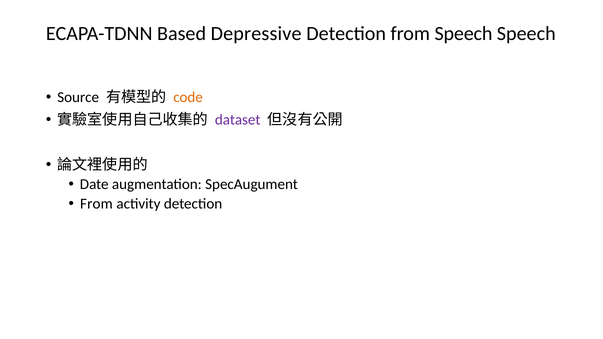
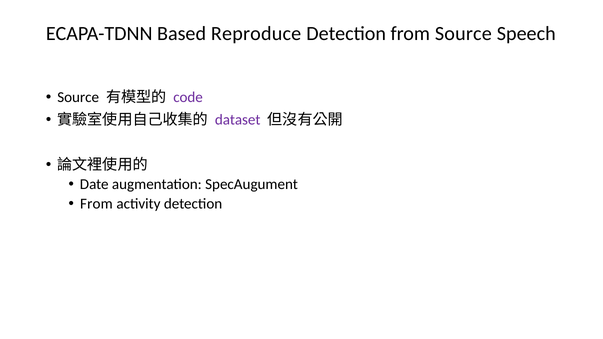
Depressive: Depressive -> Reproduce
from Speech: Speech -> Source
code colour: orange -> purple
